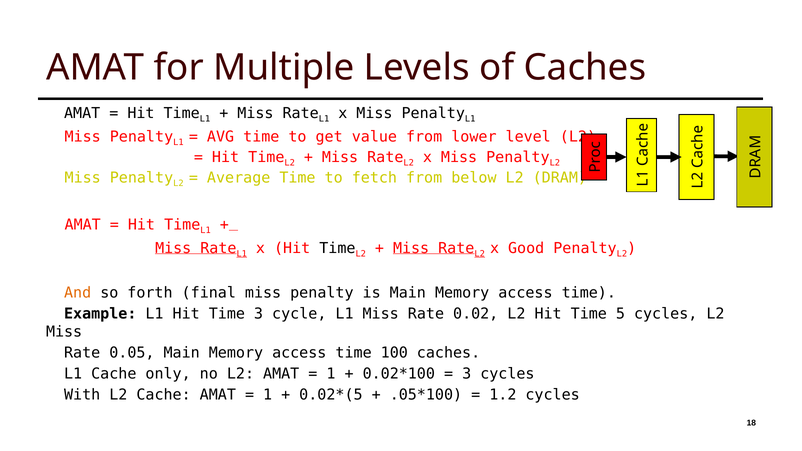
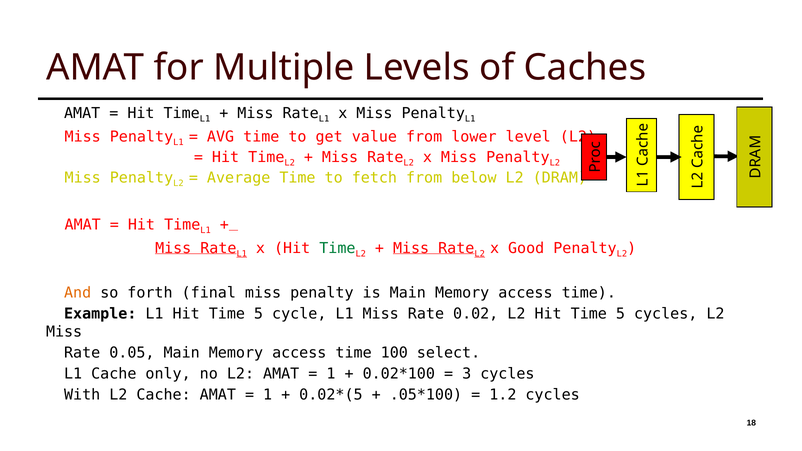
Time at (337, 248) colour: black -> green
L1 Hit Time 3: 3 -> 5
100 caches: caches -> select
